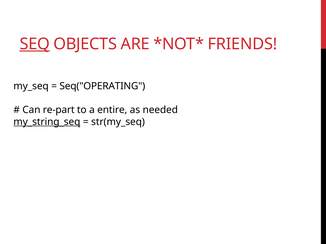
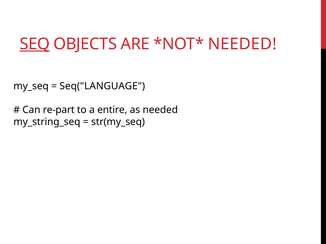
FRIENDS at (242, 44): FRIENDS -> NEEDED
Seq("OPERATING: Seq("OPERATING -> Seq("LANGUAGE
my_string_seq underline: present -> none
